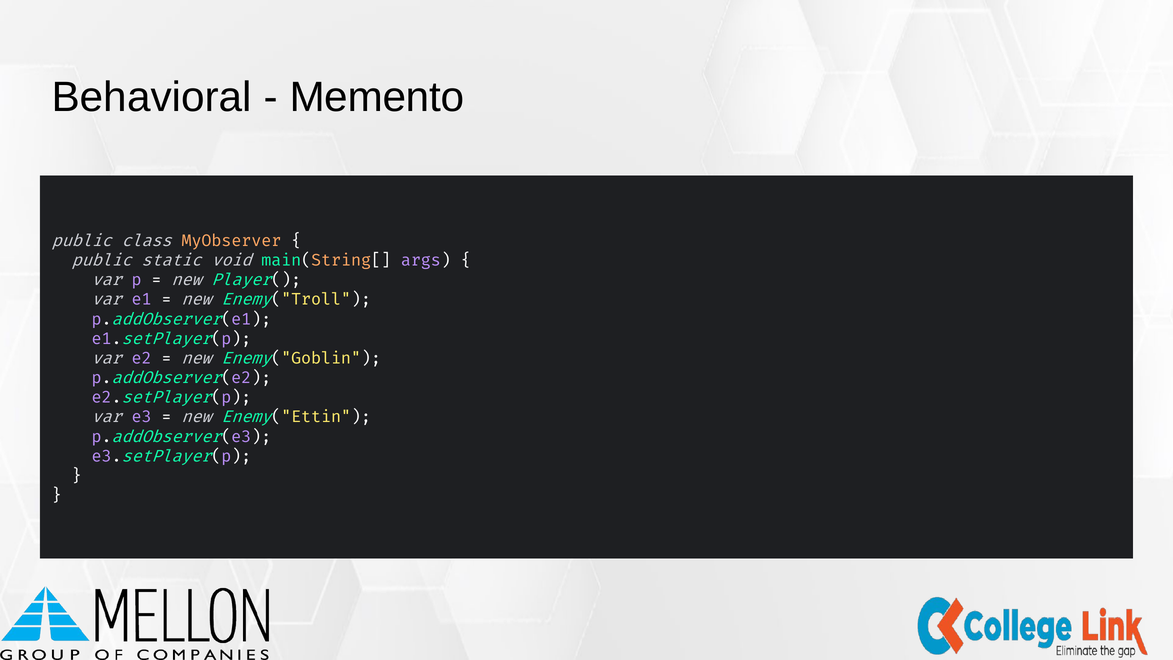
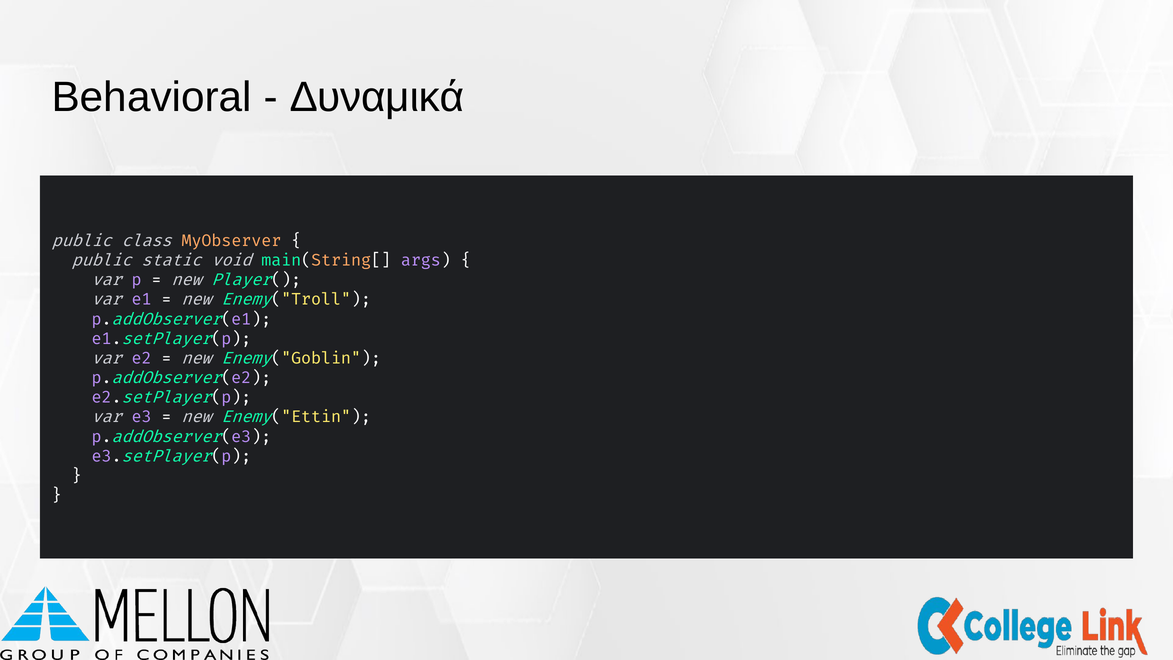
Memento: Memento -> Δυναμικά
